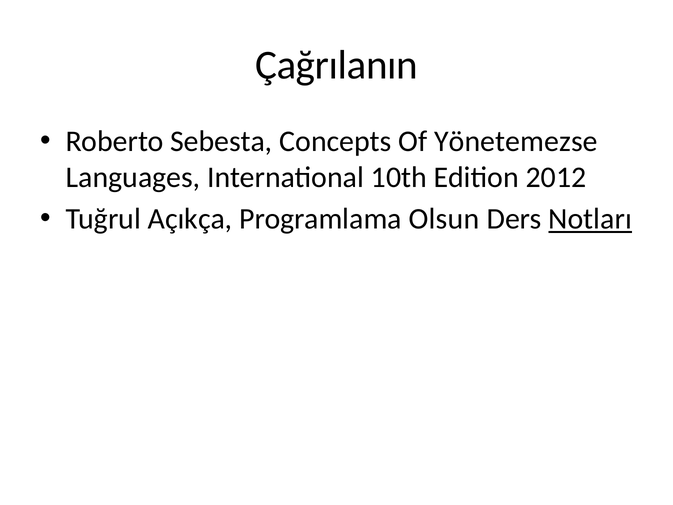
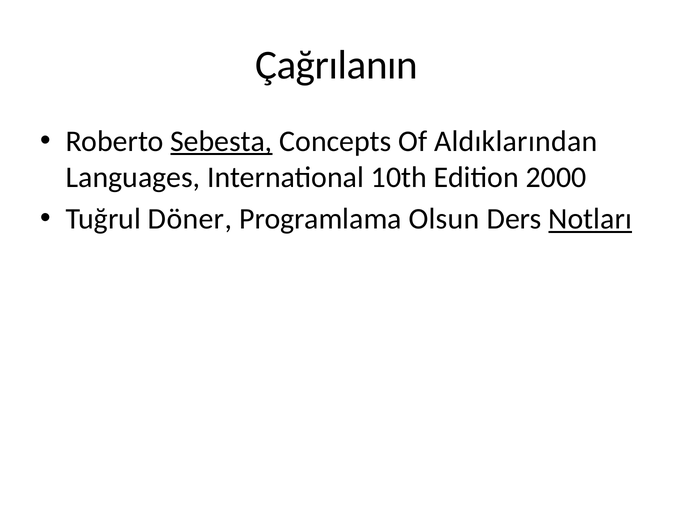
Sebesta underline: none -> present
Yönetemezse: Yönetemezse -> Aldıklarından
2012: 2012 -> 2000
Açıkça: Açıkça -> Döner
